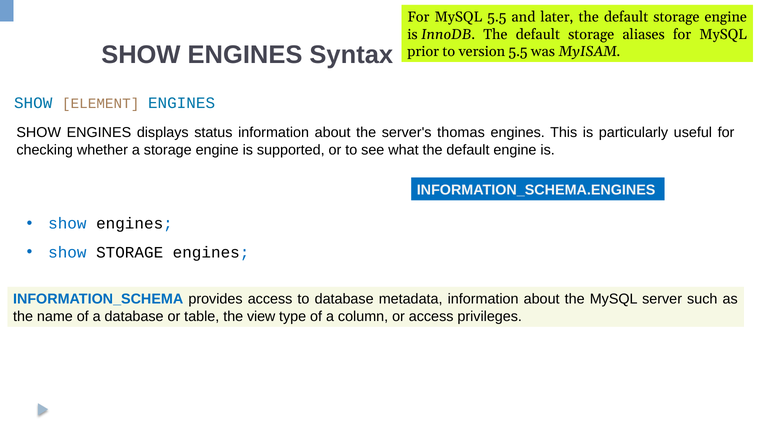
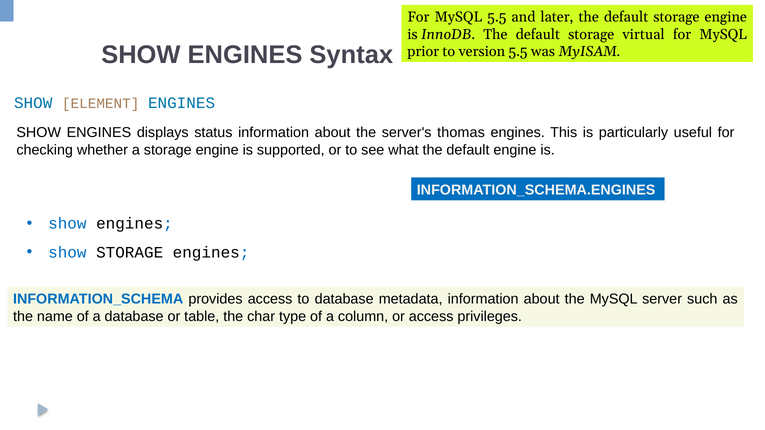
aliases: aliases -> virtual
view: view -> char
